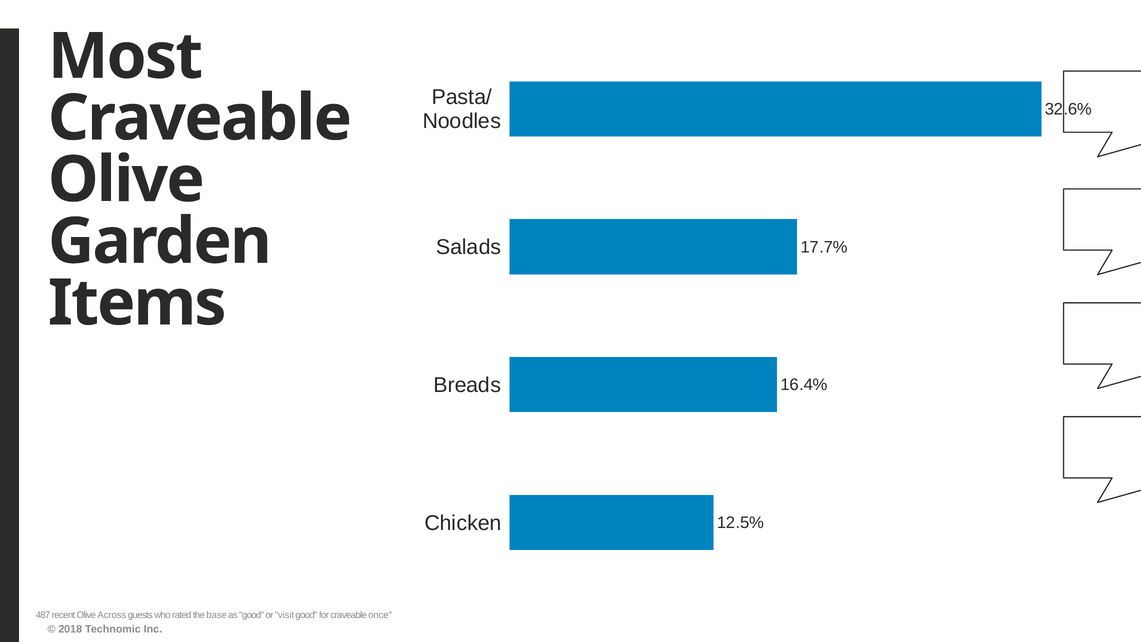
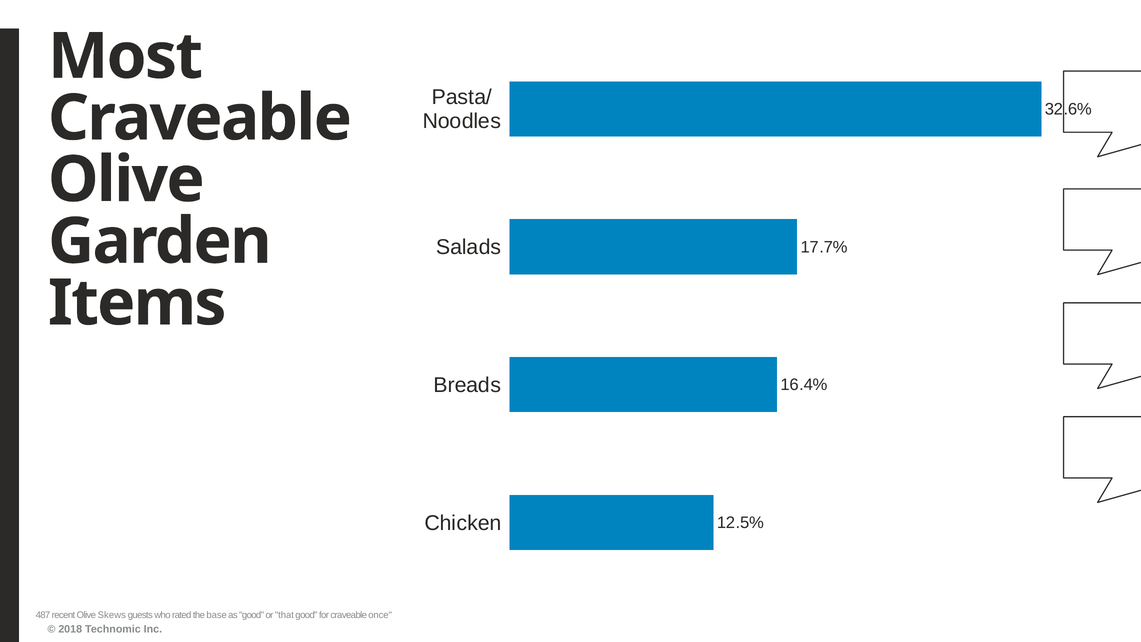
Across: Across -> Skews
visit: visit -> that
